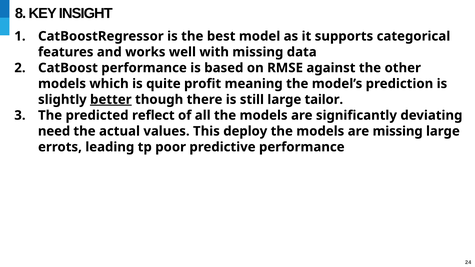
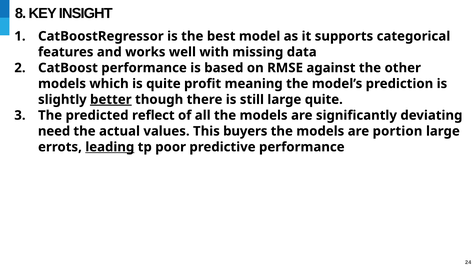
large tailor: tailor -> quite
deploy: deploy -> buyers
are missing: missing -> portion
leading underline: none -> present
